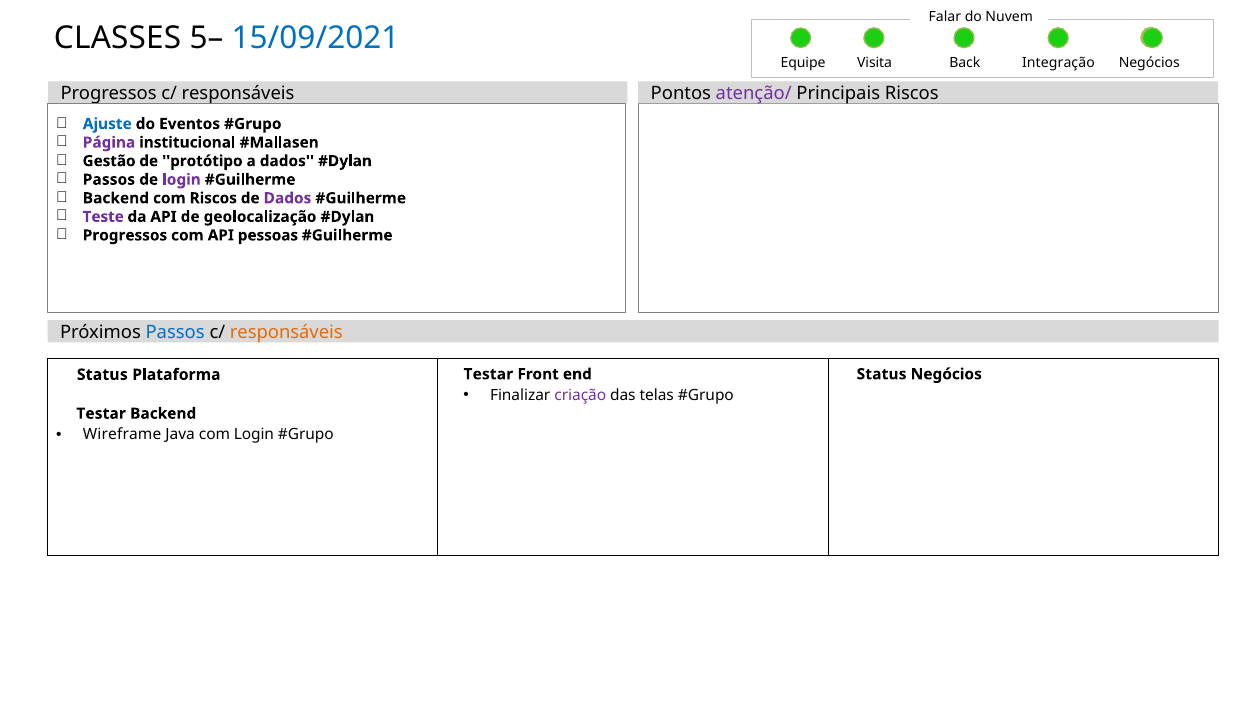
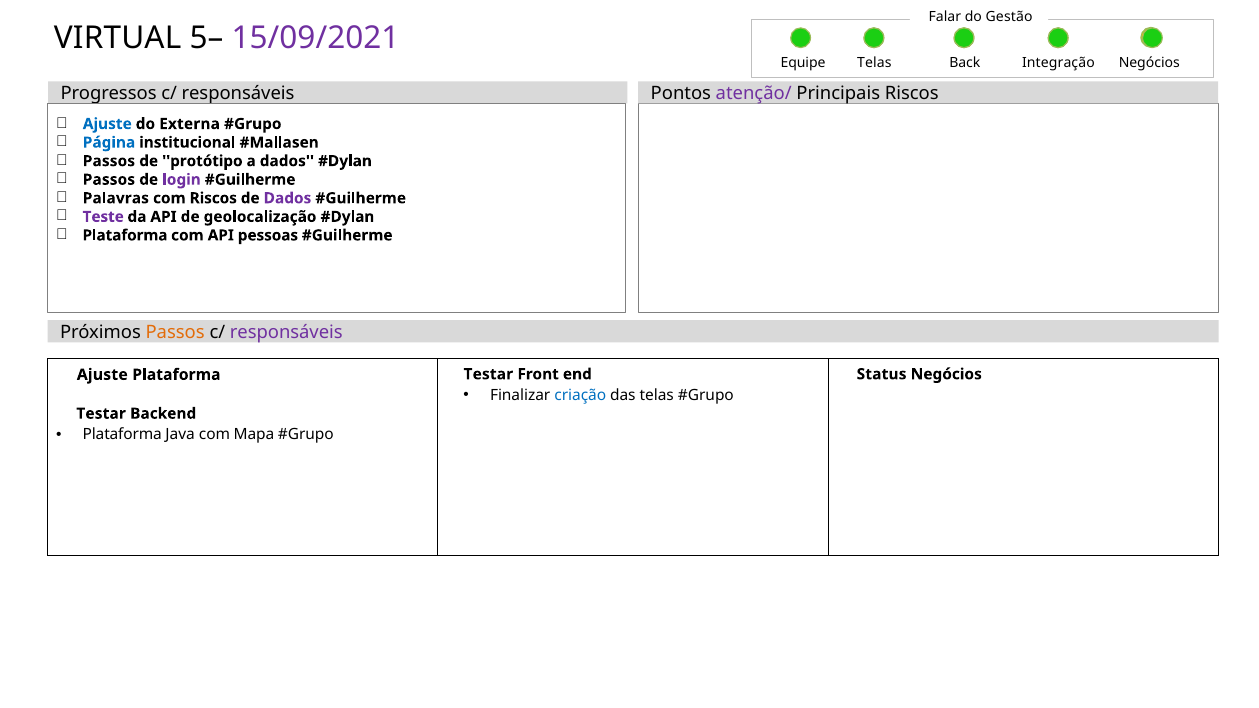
Nuvem: Nuvem -> Gestão
CLASSES: CLASSES -> VIRTUAL
15/09/2021 colour: blue -> purple
Visita at (875, 63): Visita -> Telas
Eventos: Eventos -> Externa
Página colour: purple -> blue
Gestão at (109, 161): Gestão -> Passos
Backend at (116, 198): Backend -> Palavras
Progressos at (125, 235): Progressos -> Plataforma
Passos at (175, 333) colour: blue -> orange
responsáveis at (286, 333) colour: orange -> purple
Status at (102, 375): Status -> Ajuste
criação colour: purple -> blue
Wireframe at (122, 435): Wireframe -> Plataforma
com Login: Login -> Mapa
